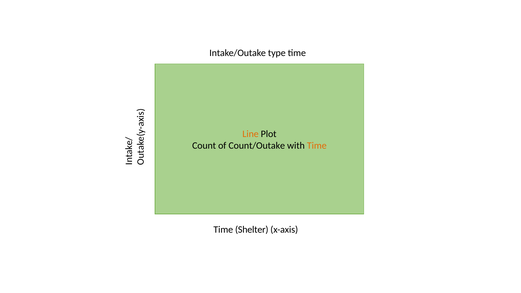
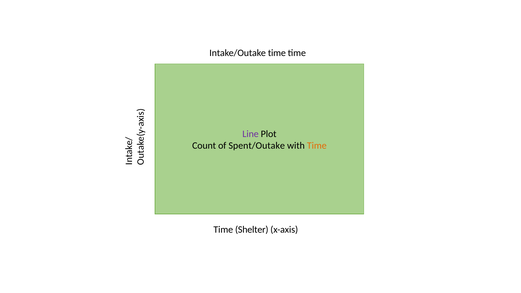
Intake/Outake type: type -> time
Line colour: orange -> purple
Count/Outake: Count/Outake -> Spent/Outake
